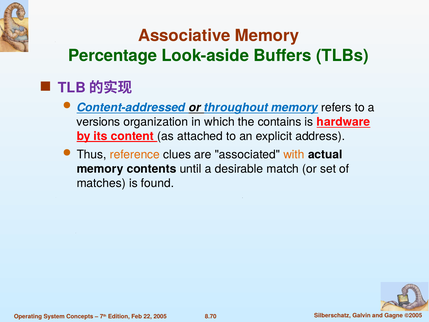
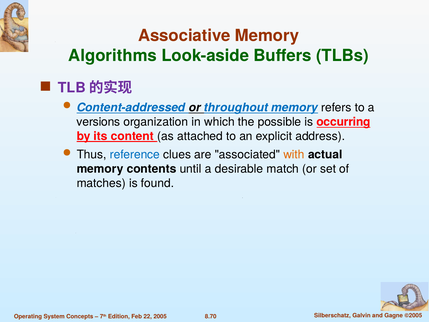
Percentage: Percentage -> Algorithms
contains: contains -> possible
hardware: hardware -> occurring
reference colour: orange -> blue
